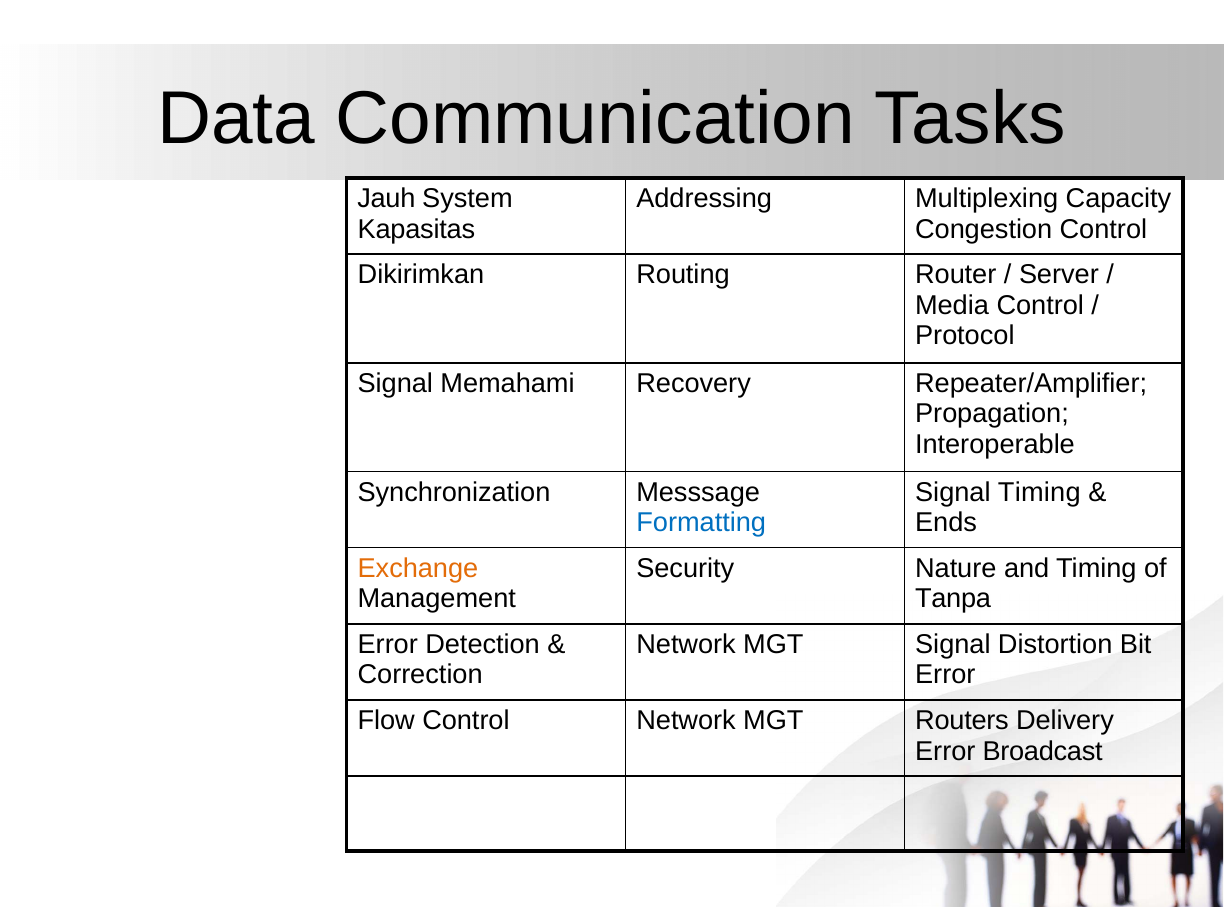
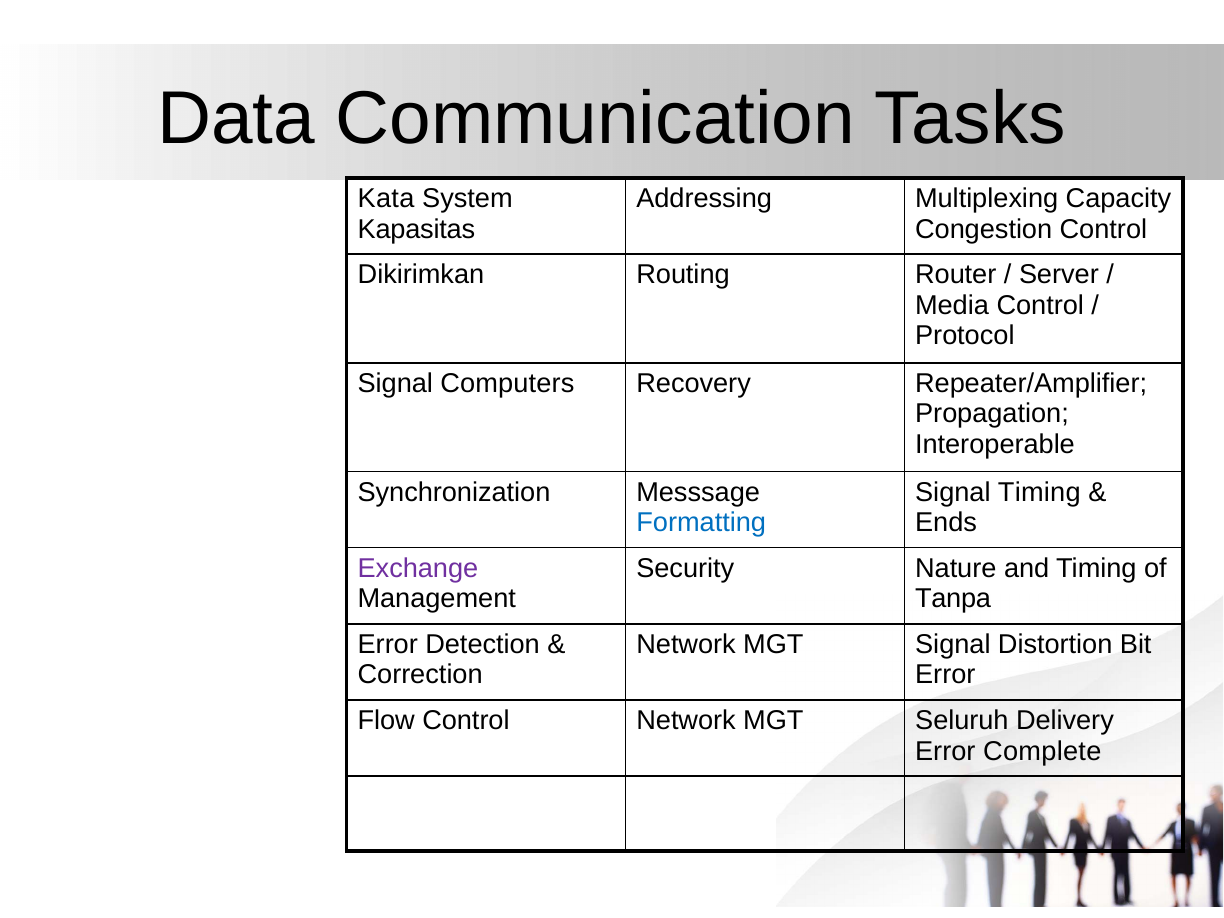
Jauh: Jauh -> Kata
Memahami: Memahami -> Computers
Exchange colour: orange -> purple
Routers: Routers -> Seluruh
Broadcast: Broadcast -> Complete
